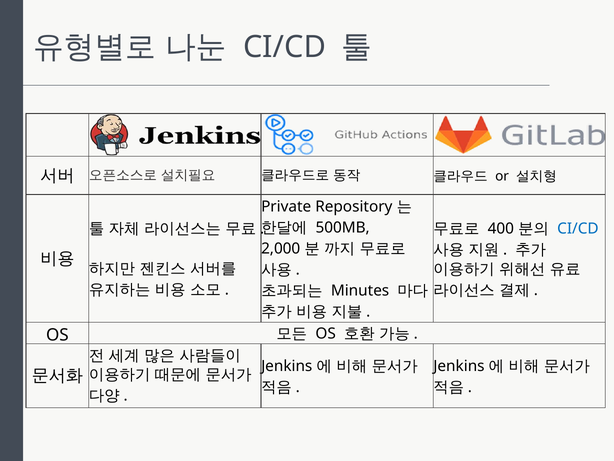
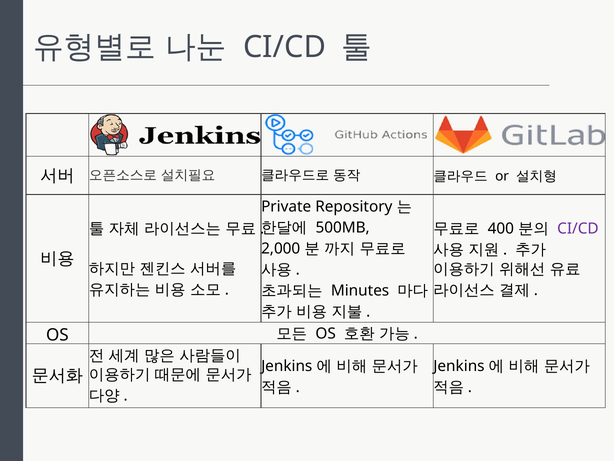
CI/CD at (578, 228) colour: blue -> purple
